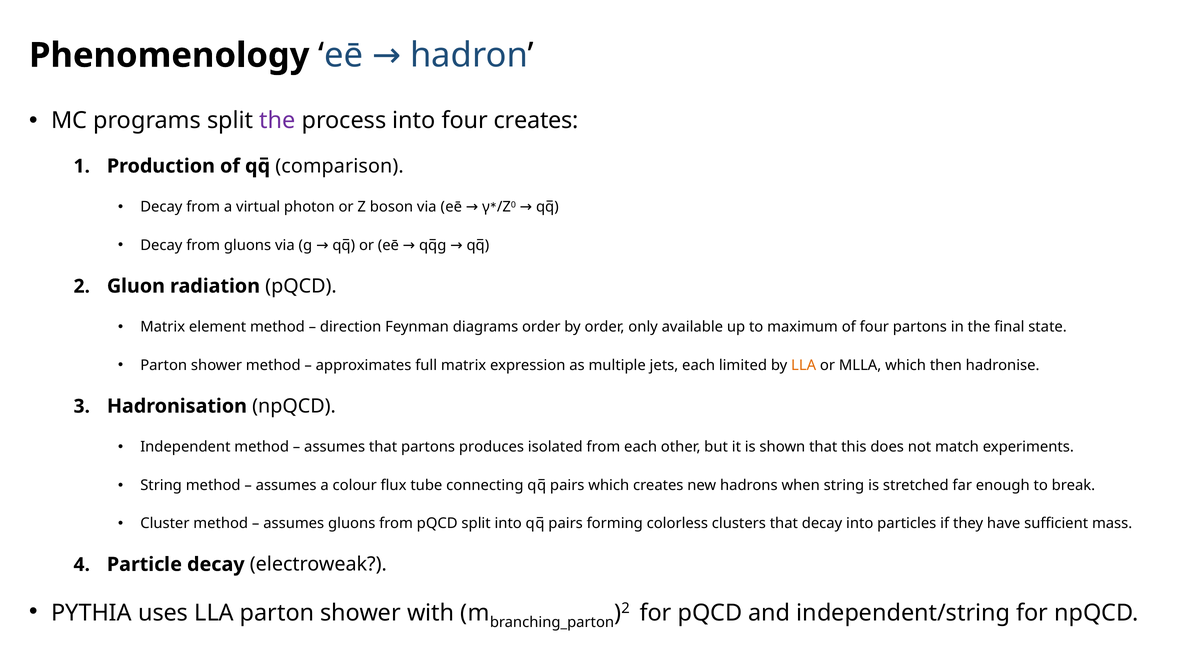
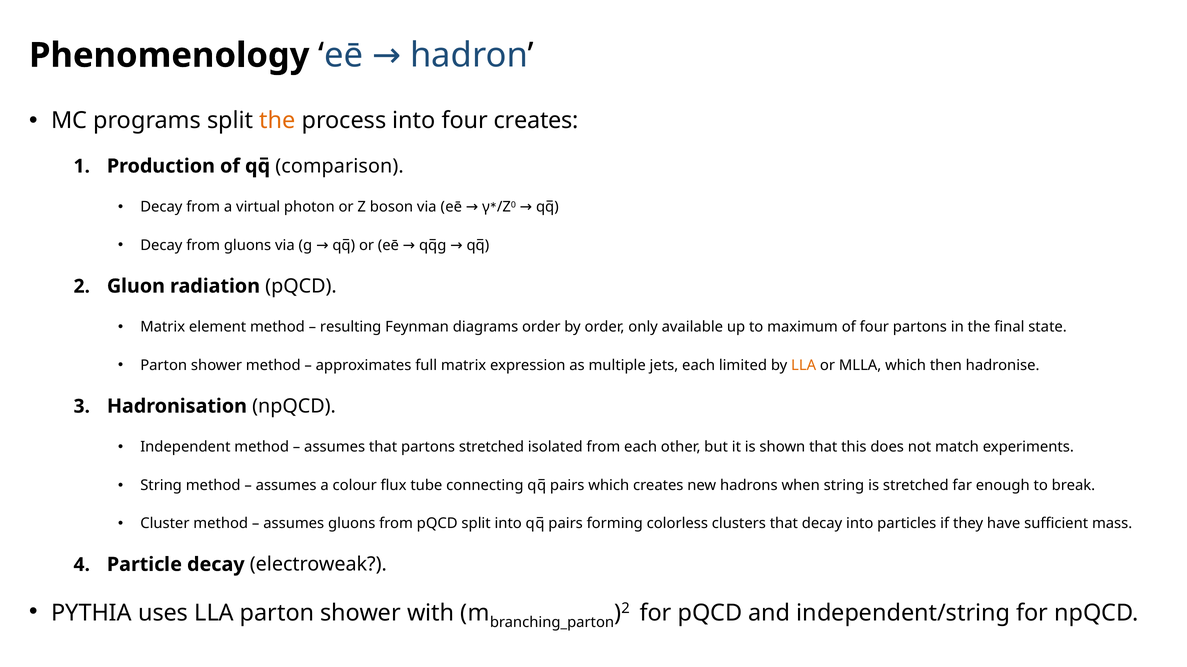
the at (277, 121) colour: purple -> orange
direction: direction -> resulting
partons produces: produces -> stretched
